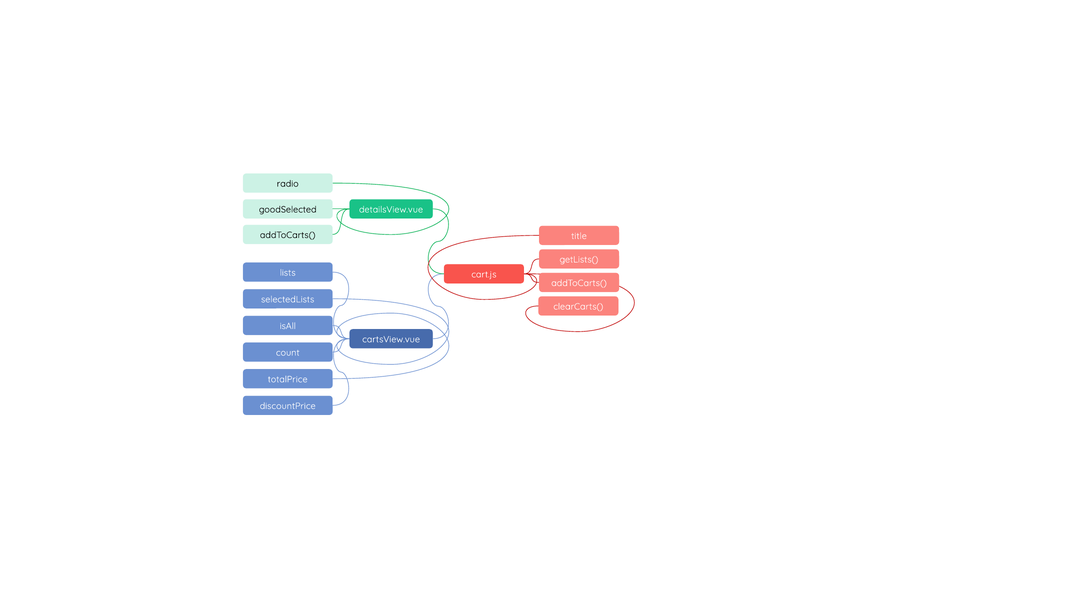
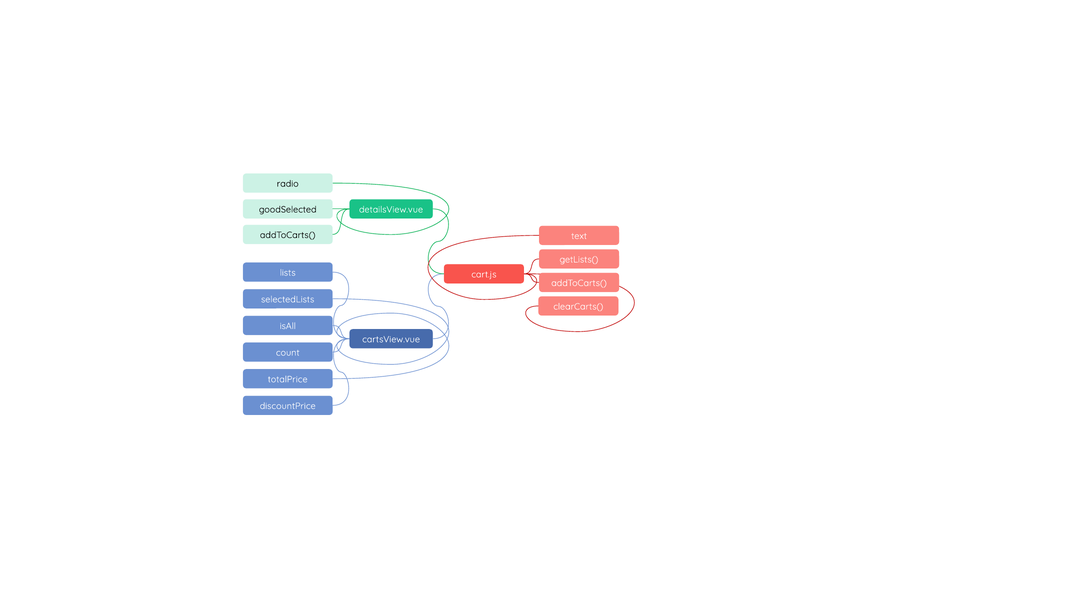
title: title -> text
